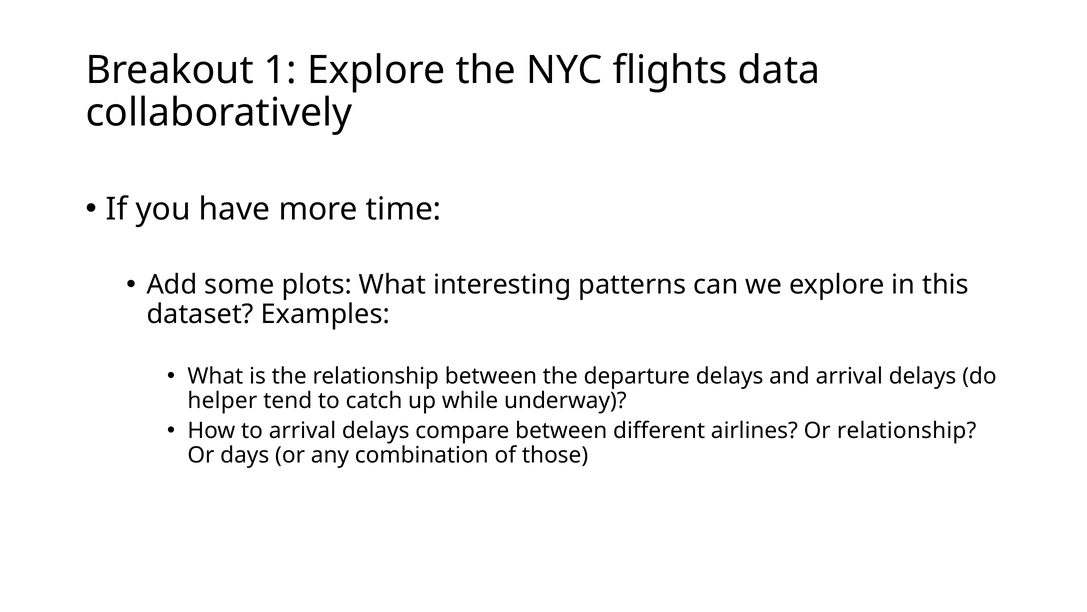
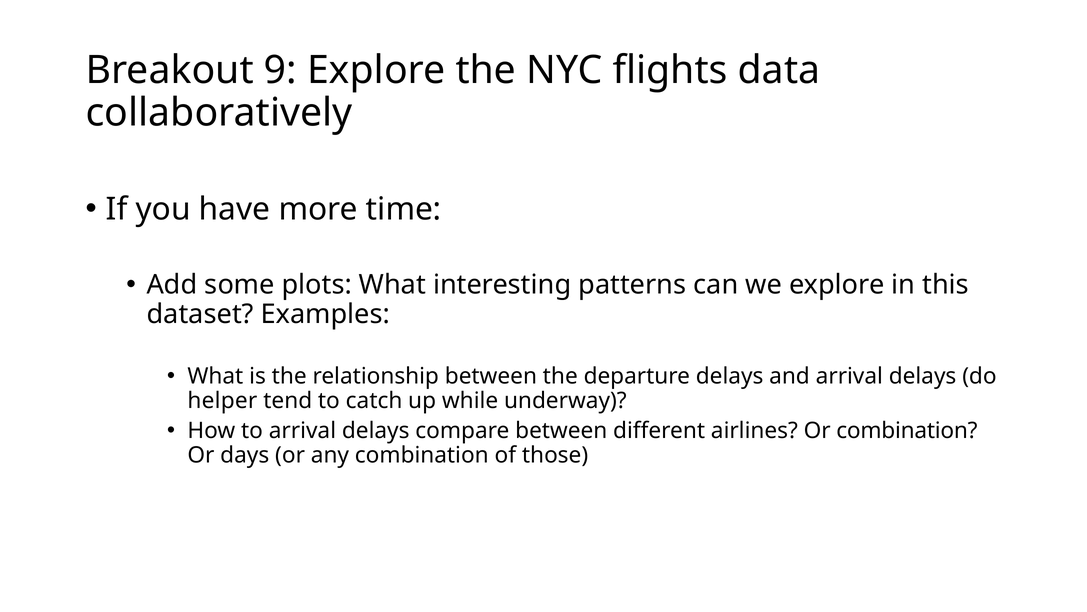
1: 1 -> 9
Or relationship: relationship -> combination
